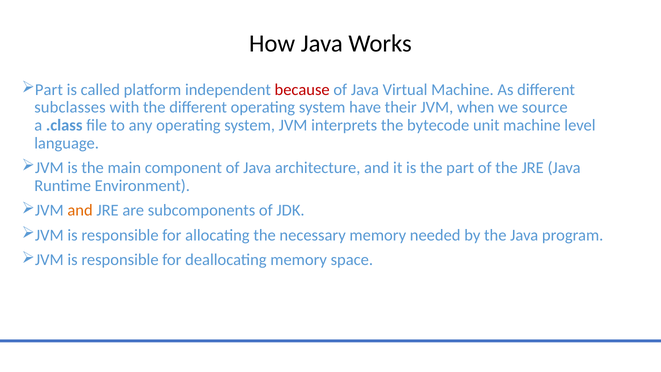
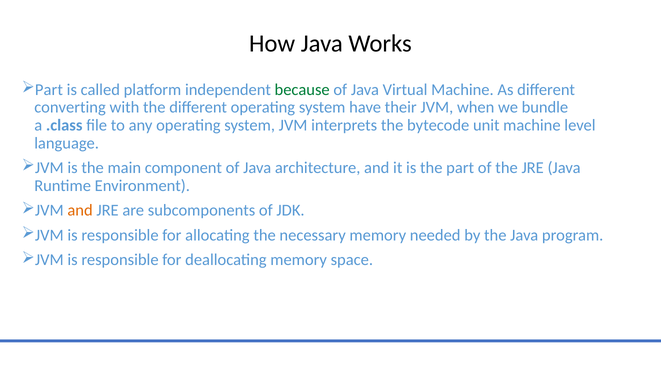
because colour: red -> green
subclasses: subclasses -> converting
source: source -> bundle
